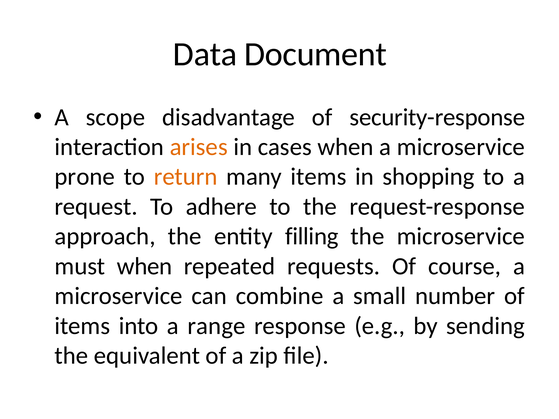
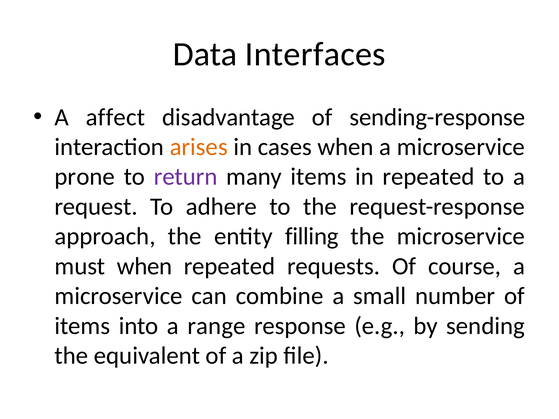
Document: Document -> Interfaces
scope: scope -> affect
security-response: security-response -> sending-response
return colour: orange -> purple
in shopping: shopping -> repeated
